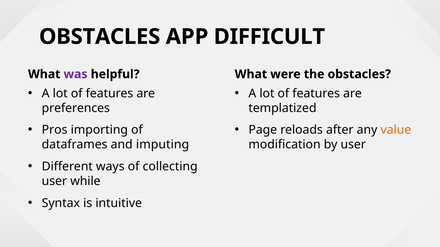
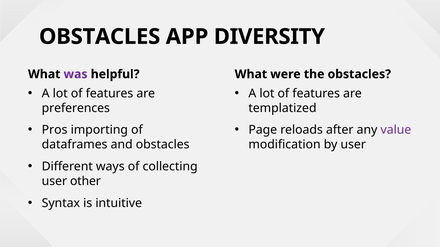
DIFFICULT: DIFFICULT -> DIVERSITY
value colour: orange -> purple
and imputing: imputing -> obstacles
while: while -> other
